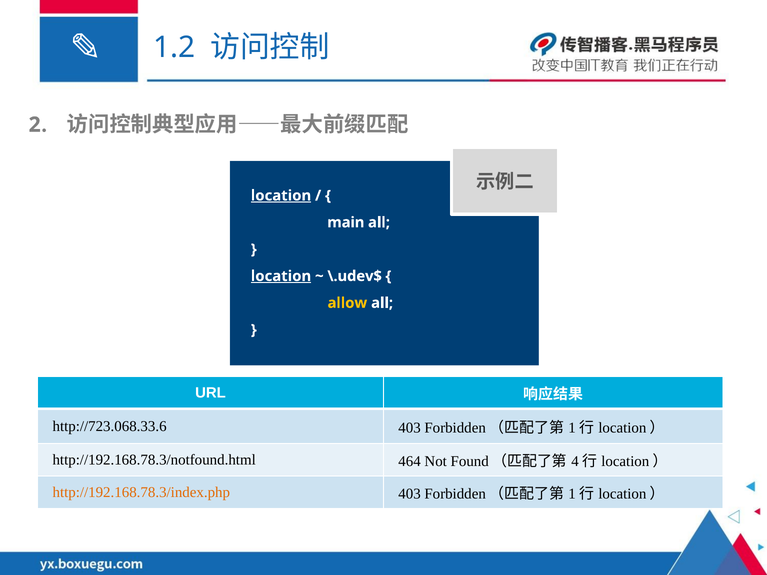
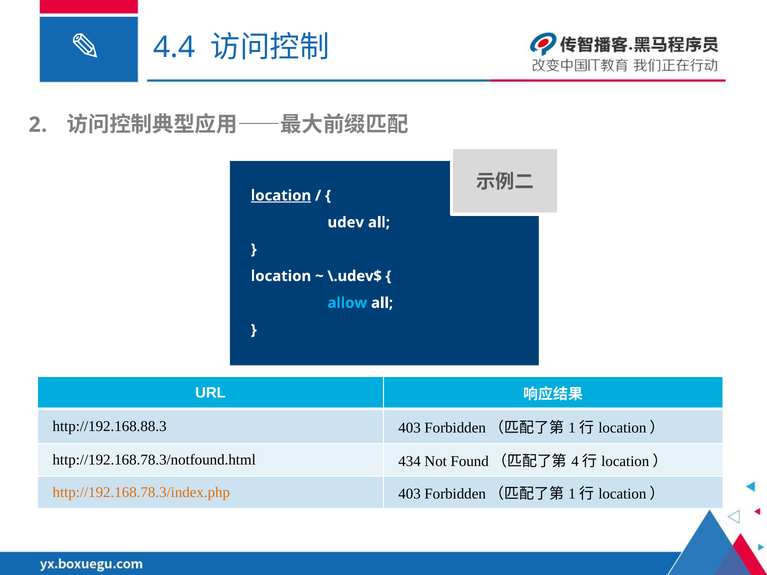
1.2: 1.2 -> 4.4
main: main -> udev
location at (281, 276) underline: present -> none
allow colour: yellow -> light blue
http://723.068.33.6: http://723.068.33.6 -> http://192.168.88.3
464: 464 -> 434
